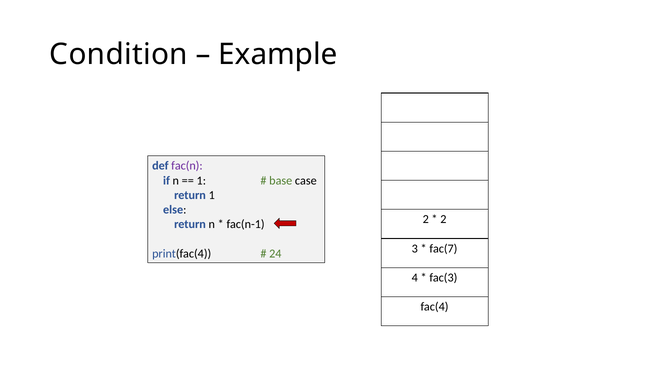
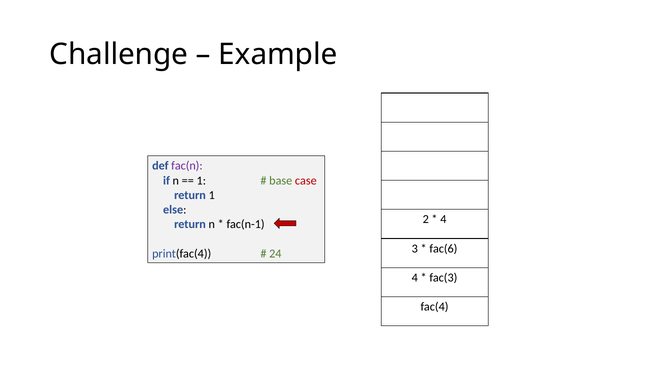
Condition: Condition -> Challenge
case colour: black -> red
2 at (443, 219): 2 -> 4
fac(7: fac(7 -> fac(6
